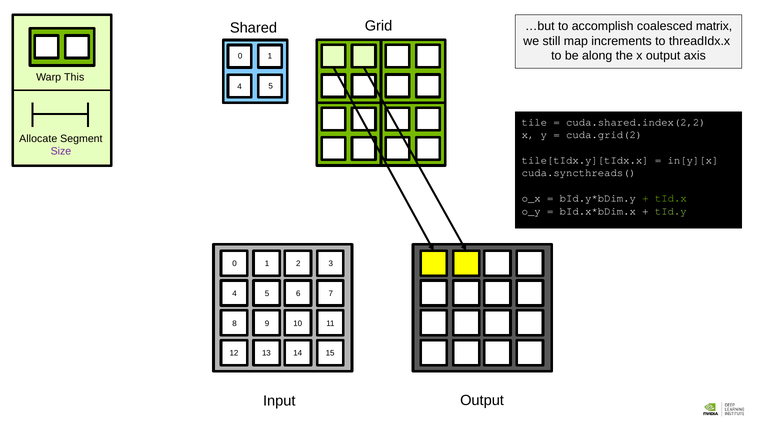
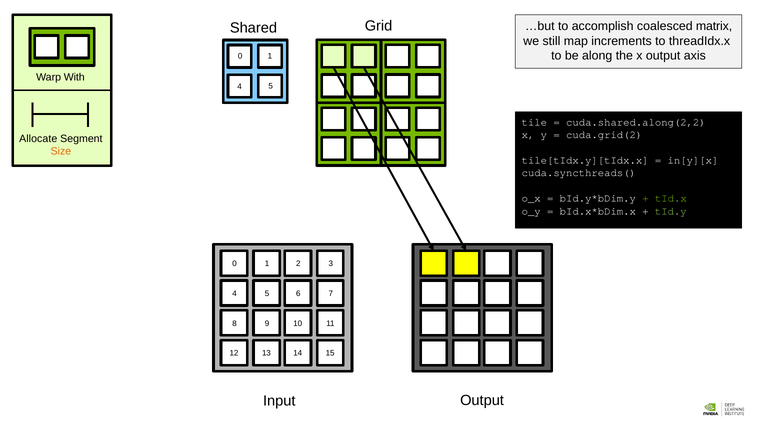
This: This -> With
cuda.shared.index(2,2: cuda.shared.index(2,2 -> cuda.shared.along(2,2
Size colour: purple -> orange
